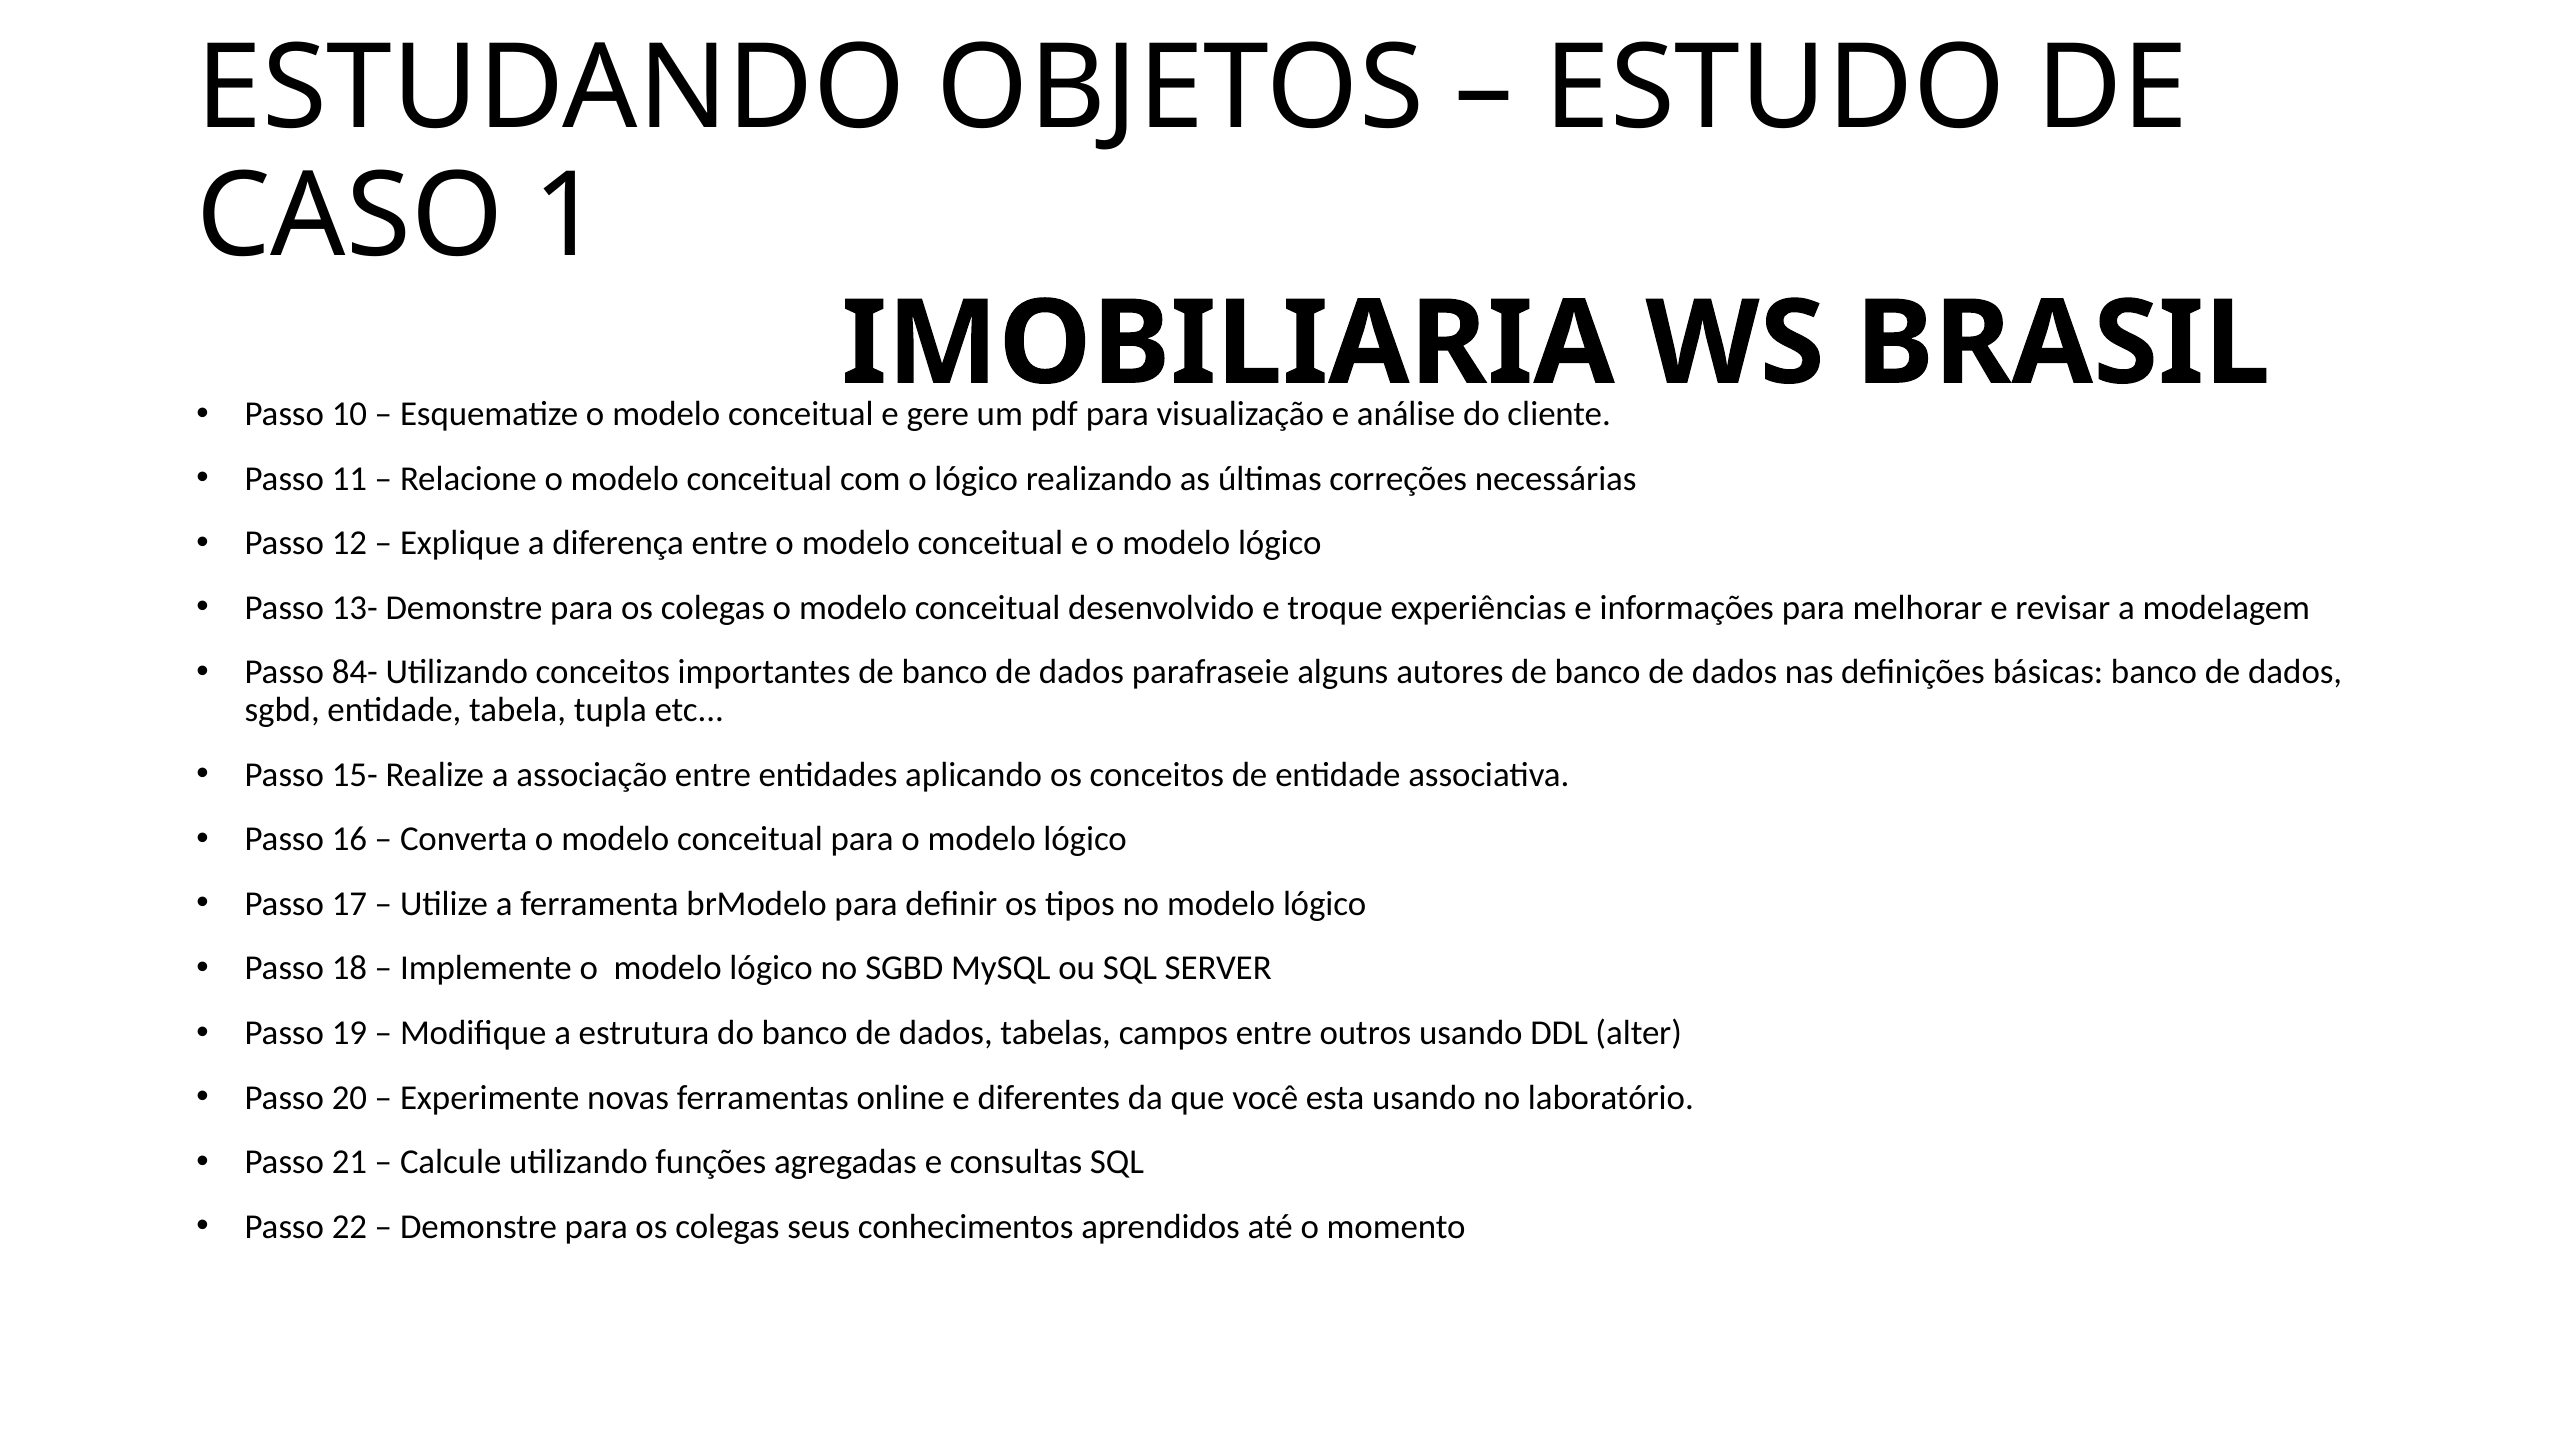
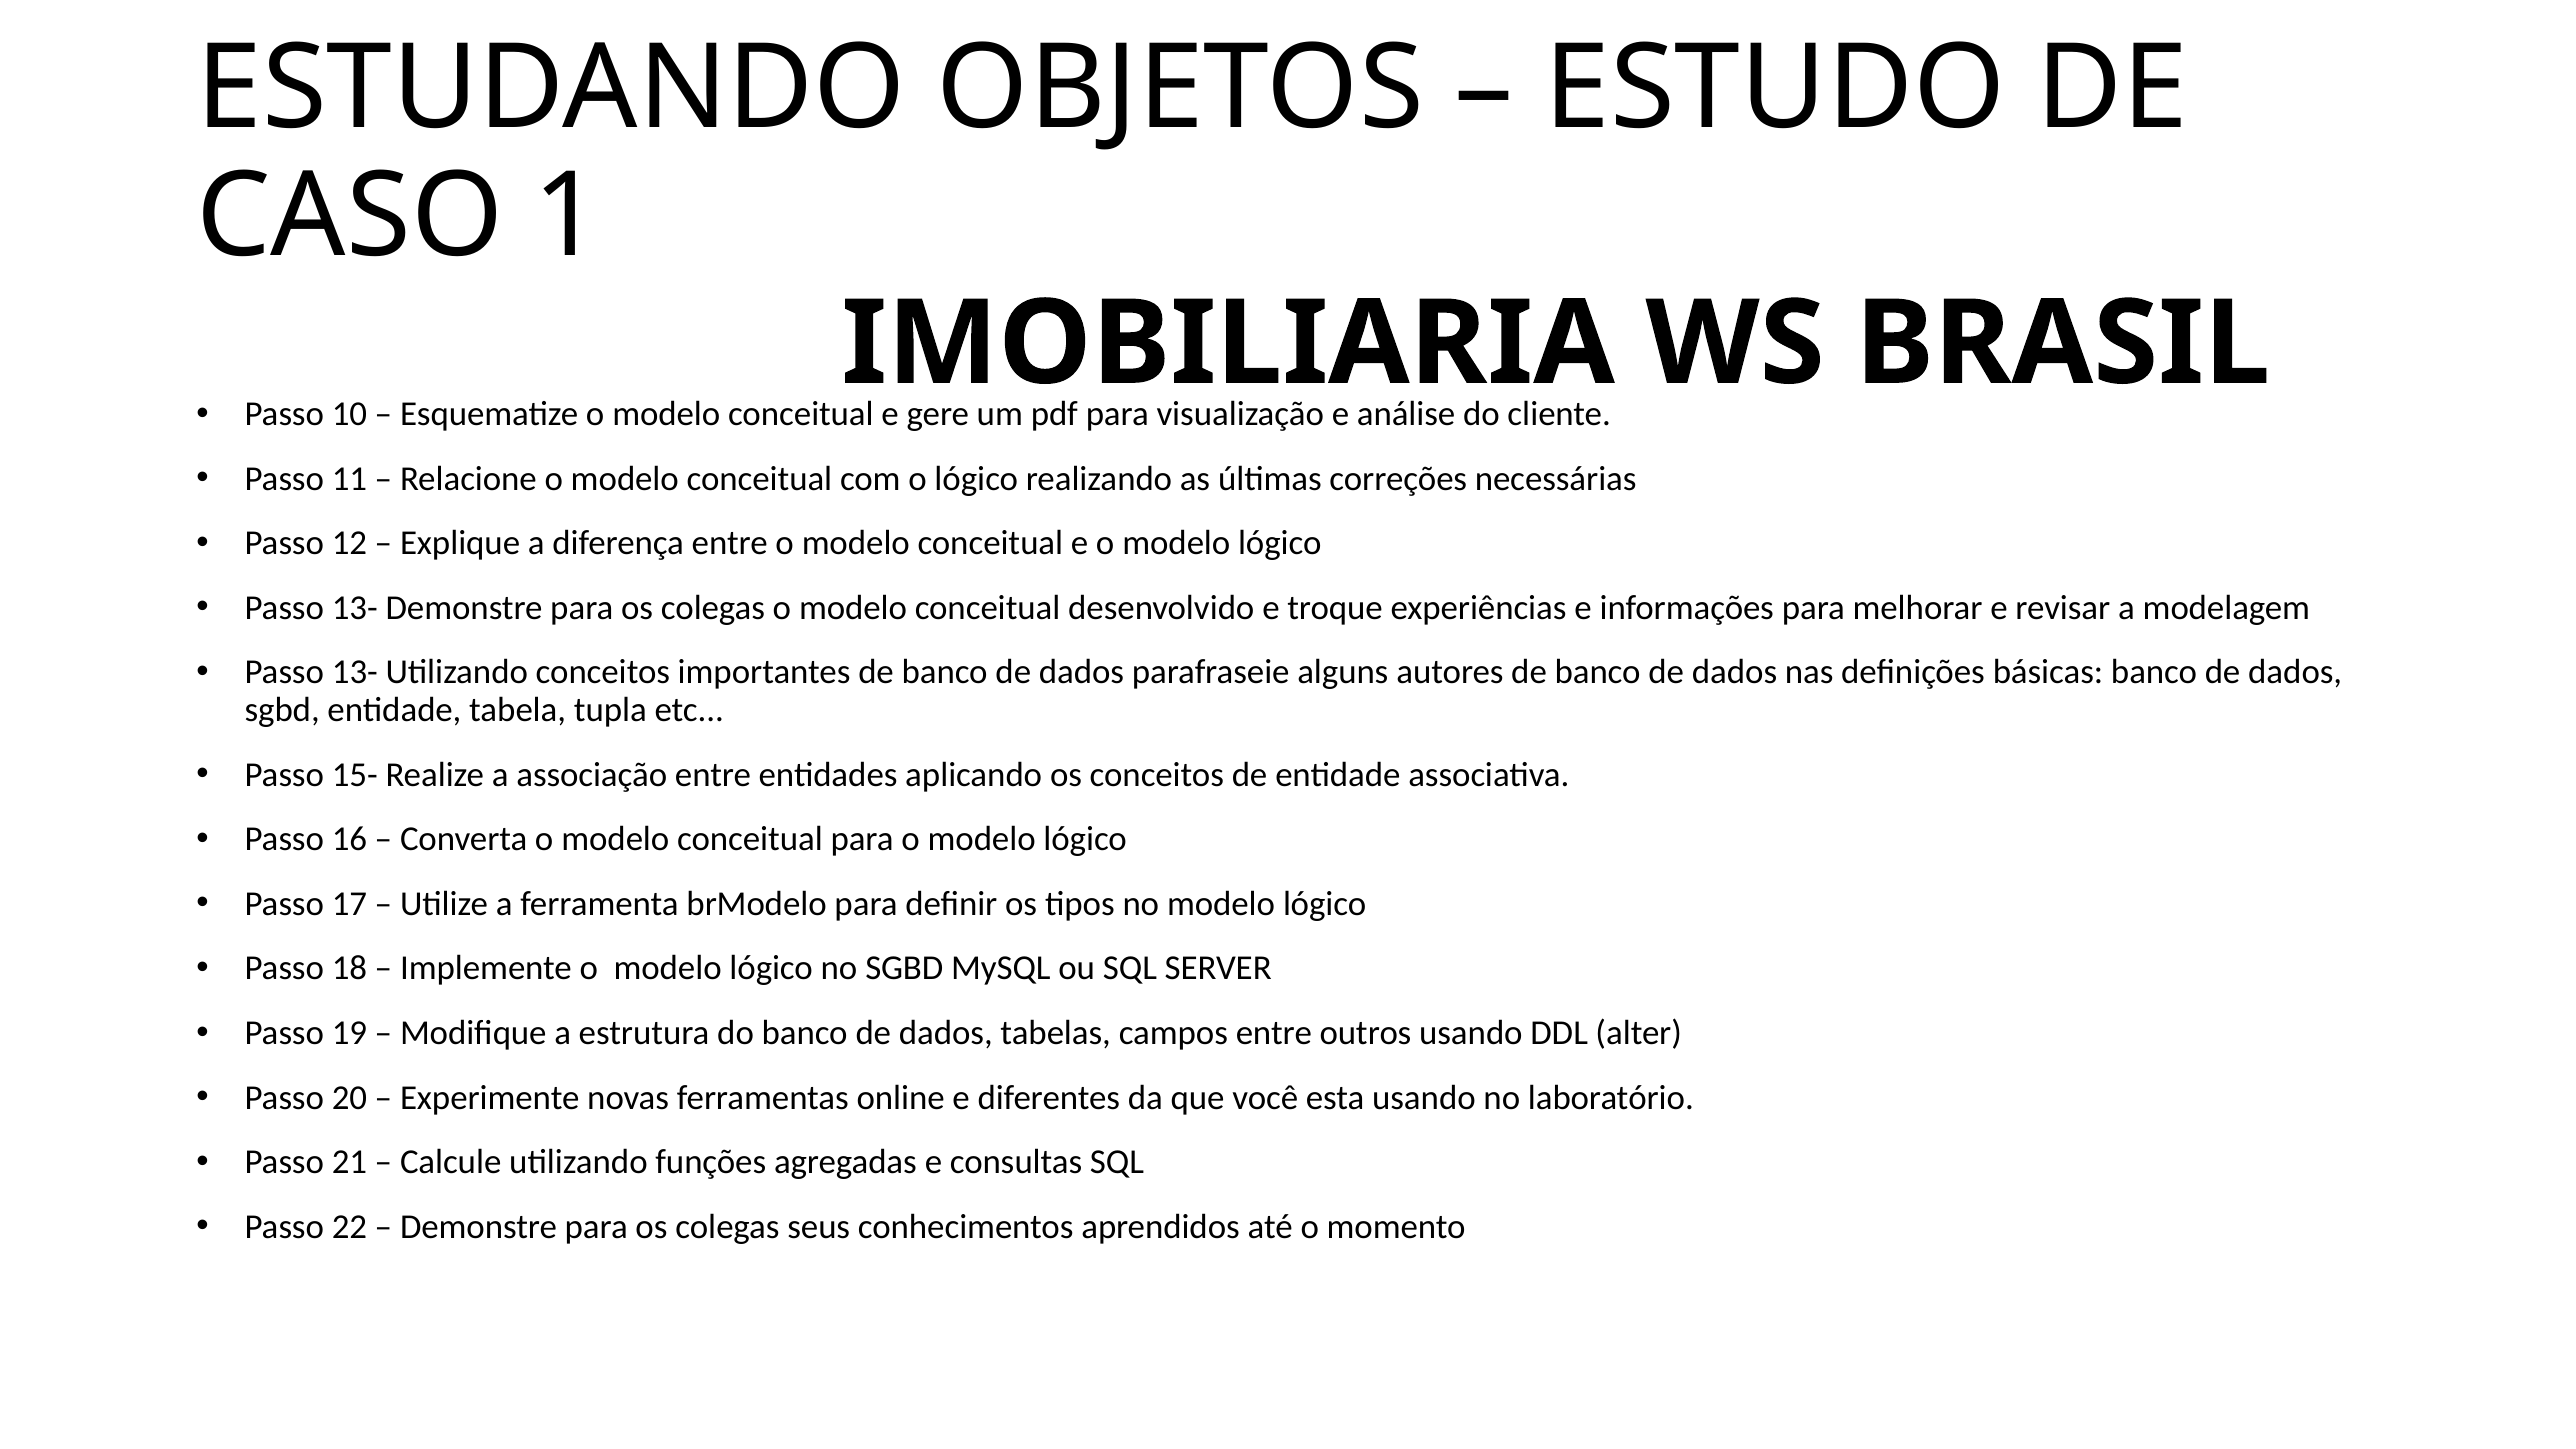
84- at (355, 672): 84- -> 13-
